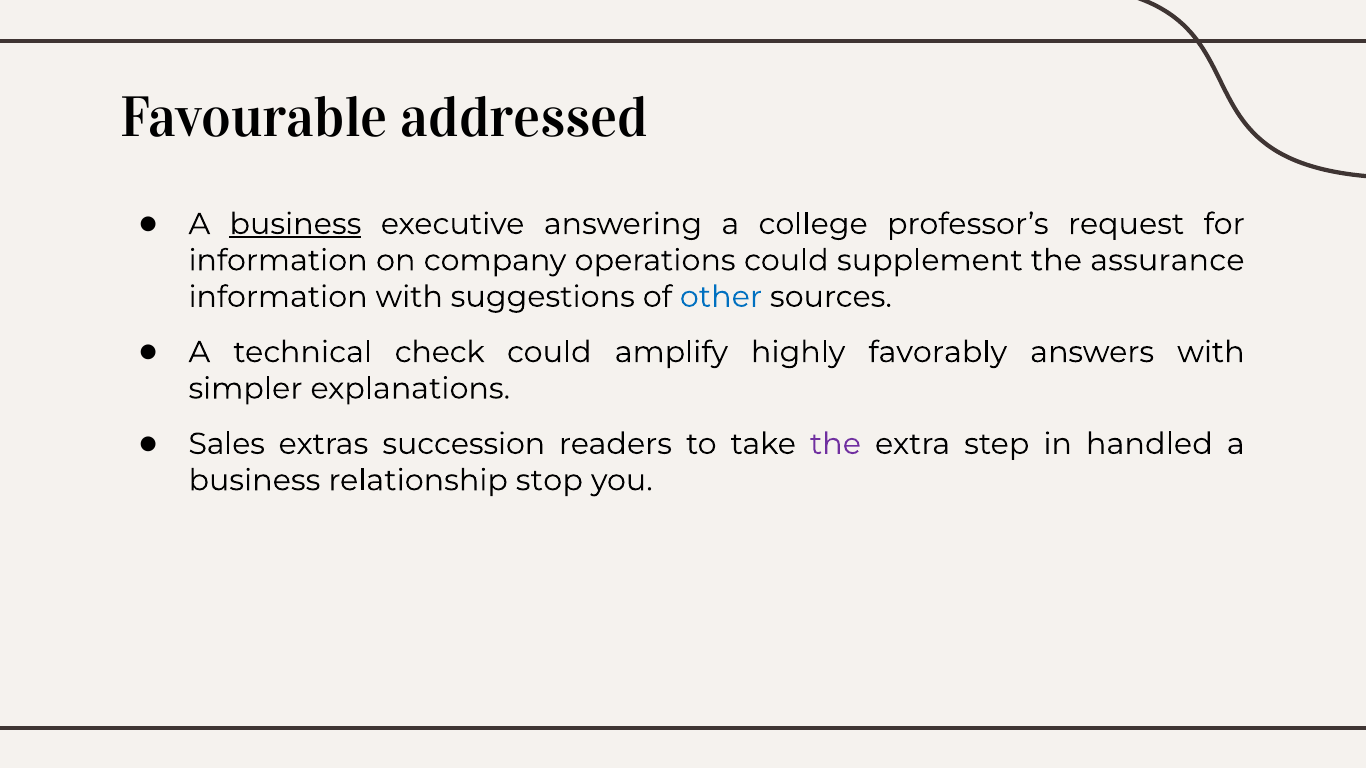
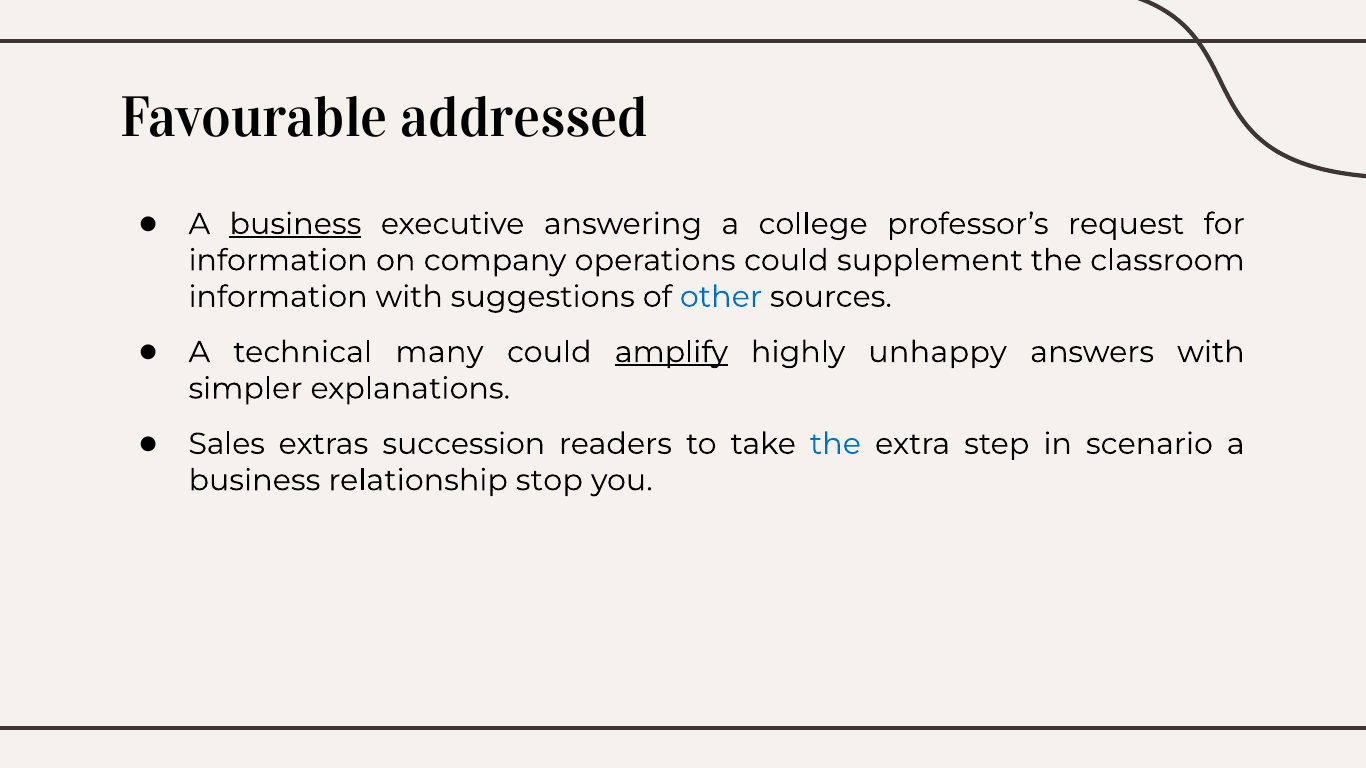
assurance: assurance -> classroom
check: check -> many
amplify underline: none -> present
favorably: favorably -> unhappy
the at (835, 444) colour: purple -> blue
handled: handled -> scenario
